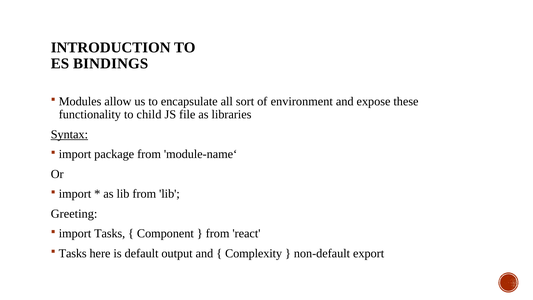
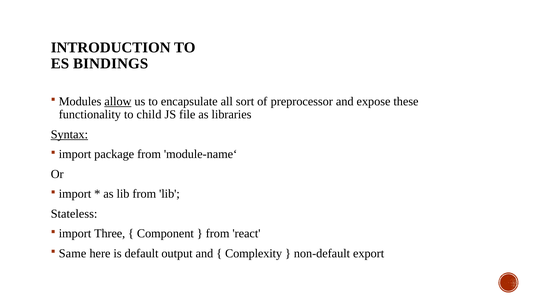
allow underline: none -> present
environment: environment -> preprocessor
Greeting: Greeting -> Stateless
import Tasks: Tasks -> Three
Tasks at (73, 253): Tasks -> Same
